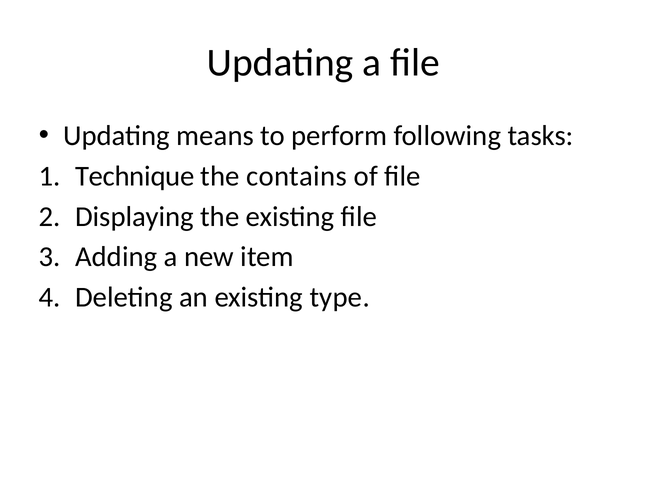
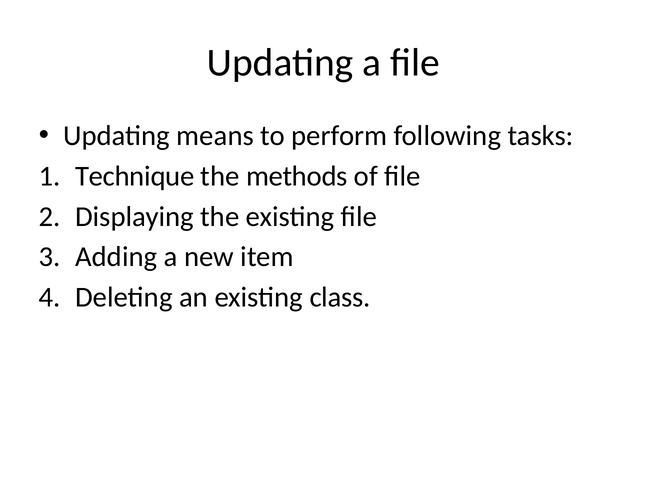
contains: contains -> methods
type: type -> class
